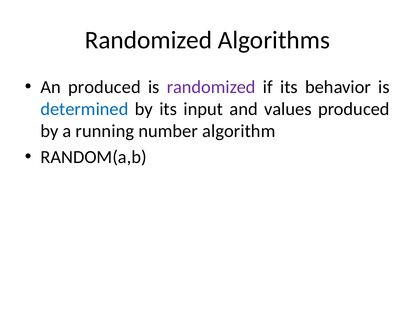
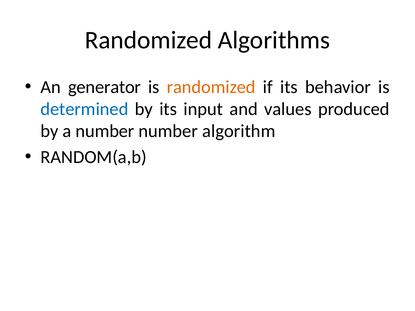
An produced: produced -> generator
randomized at (211, 87) colour: purple -> orange
a running: running -> number
